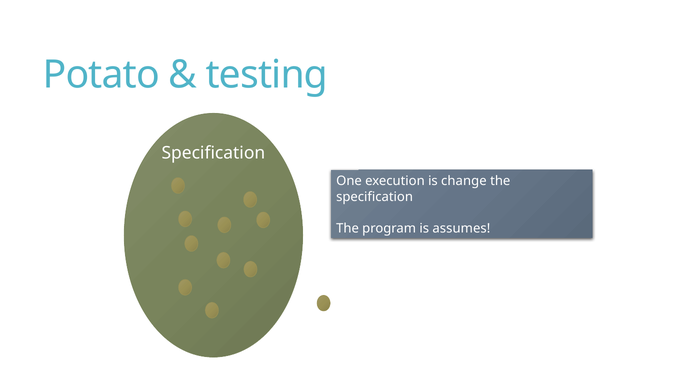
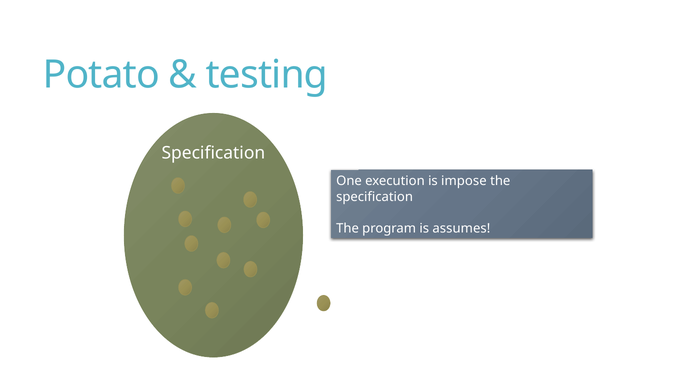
change: change -> impose
